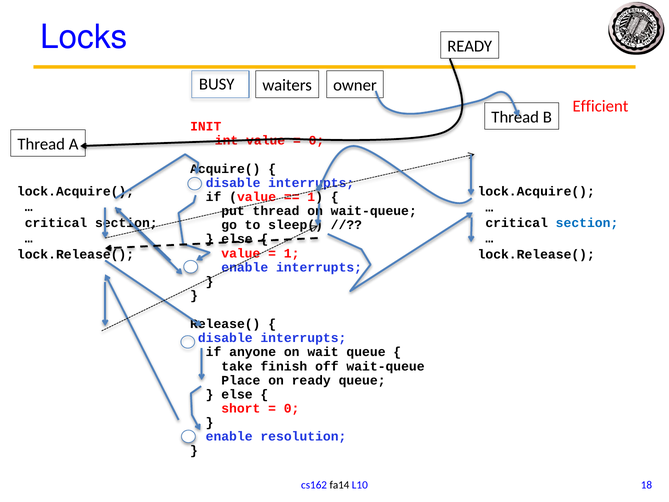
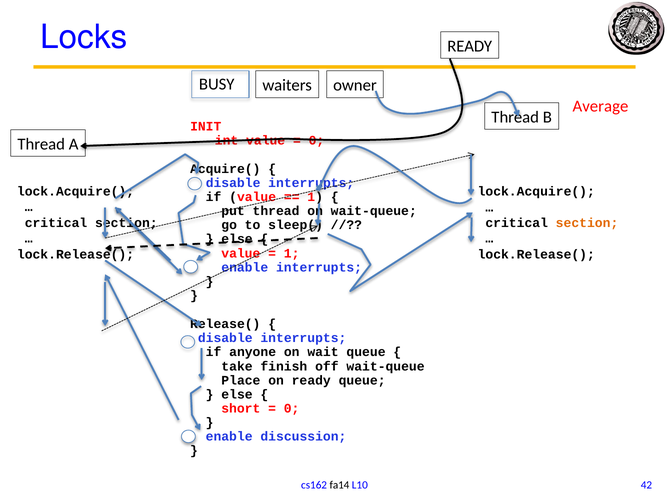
Efficient: Efficient -> Average
section at (587, 223) colour: blue -> orange
resolution: resolution -> discussion
18: 18 -> 42
